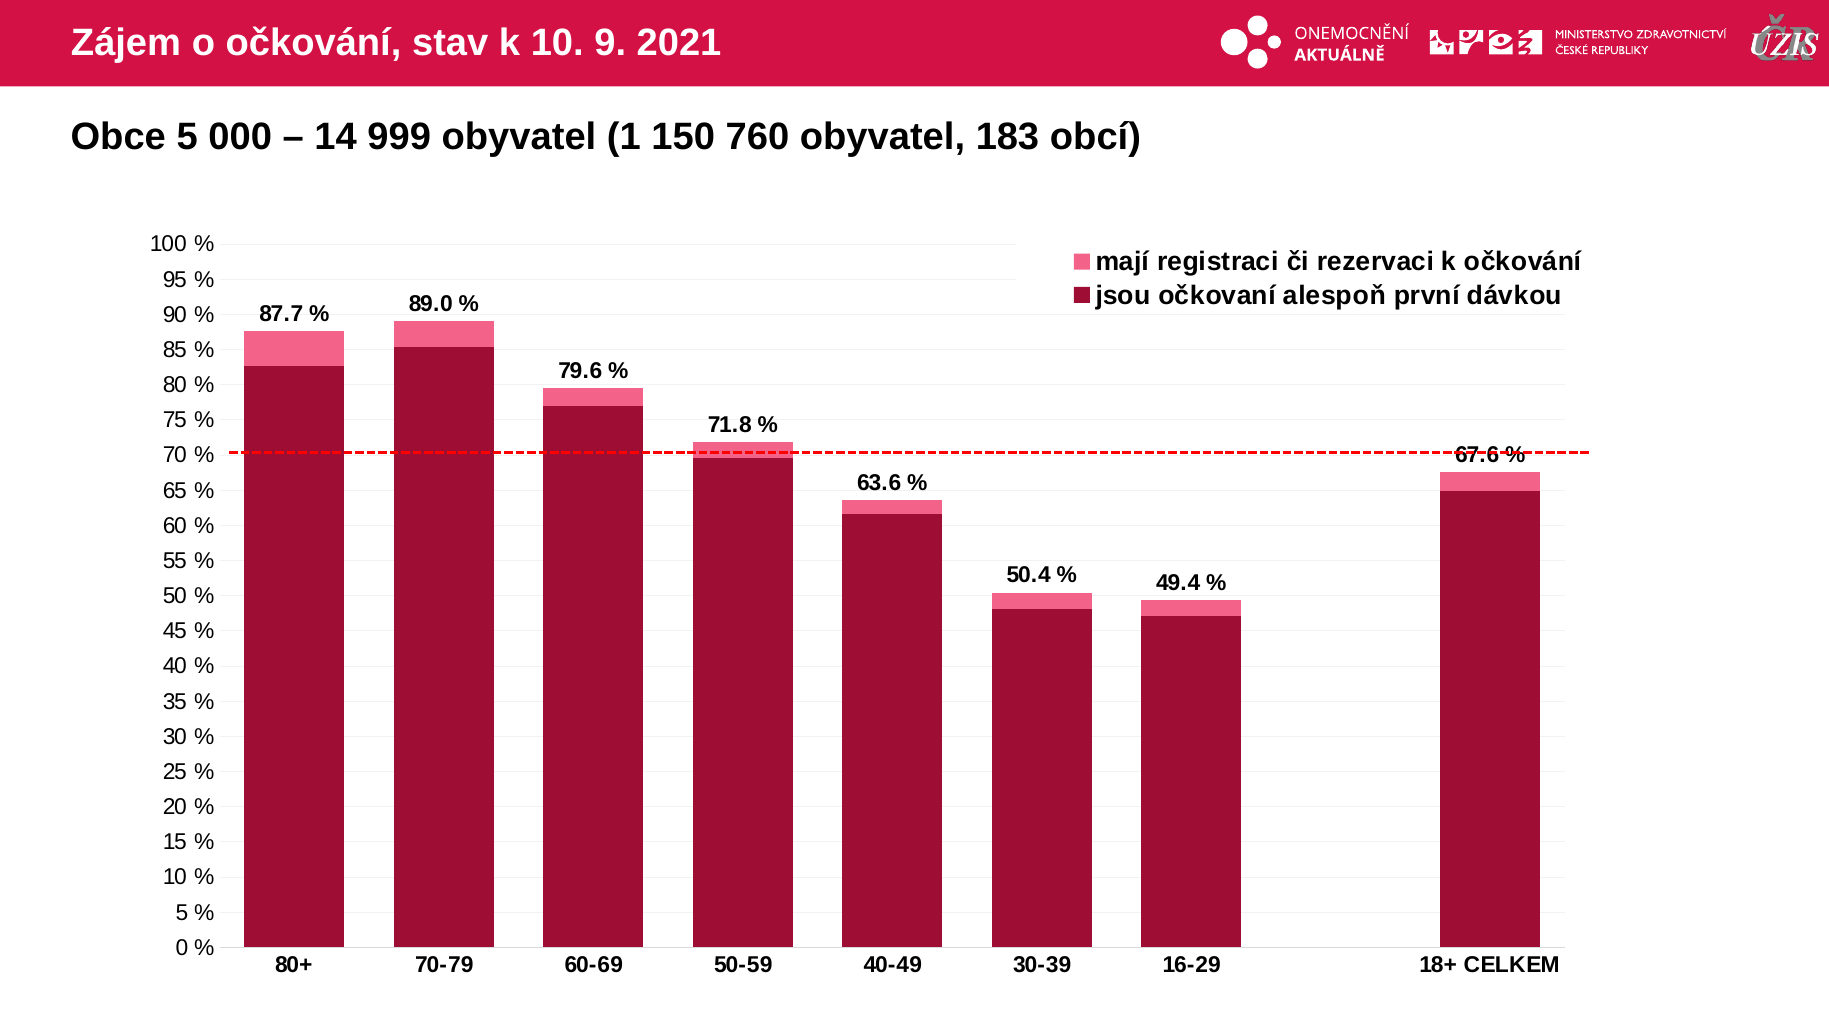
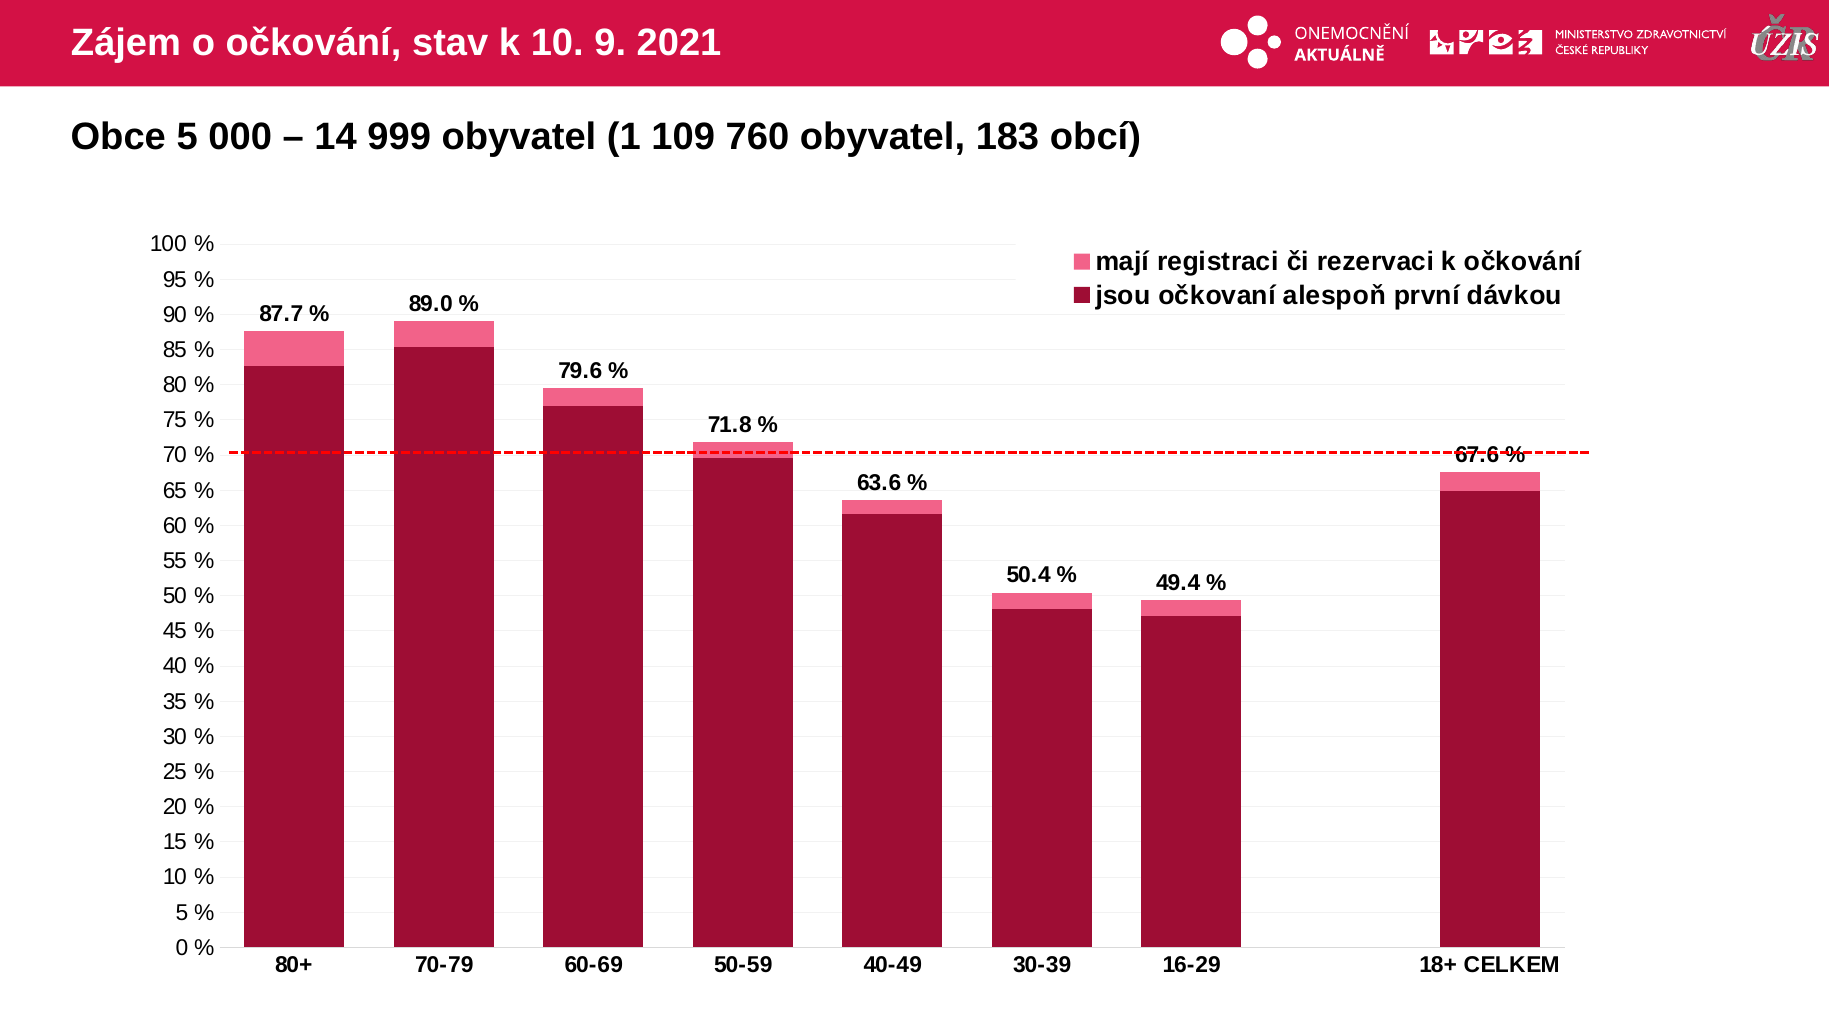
150: 150 -> 109
